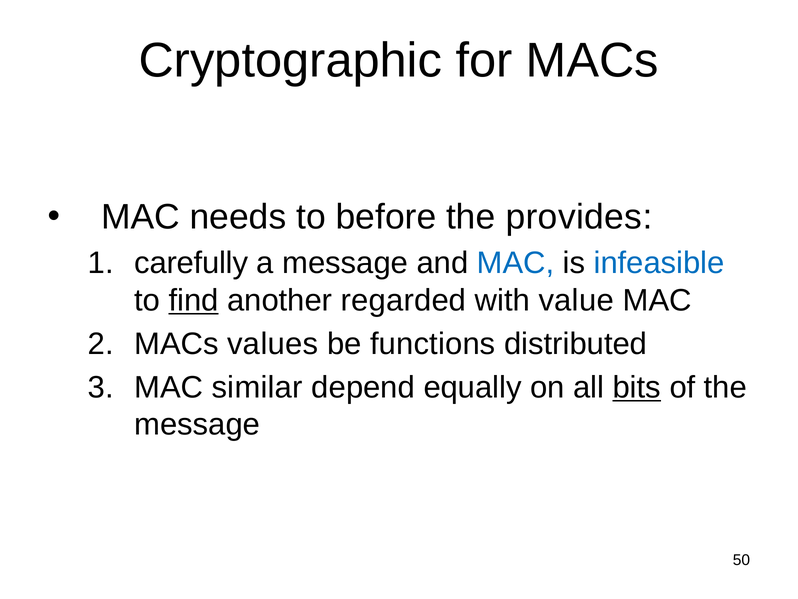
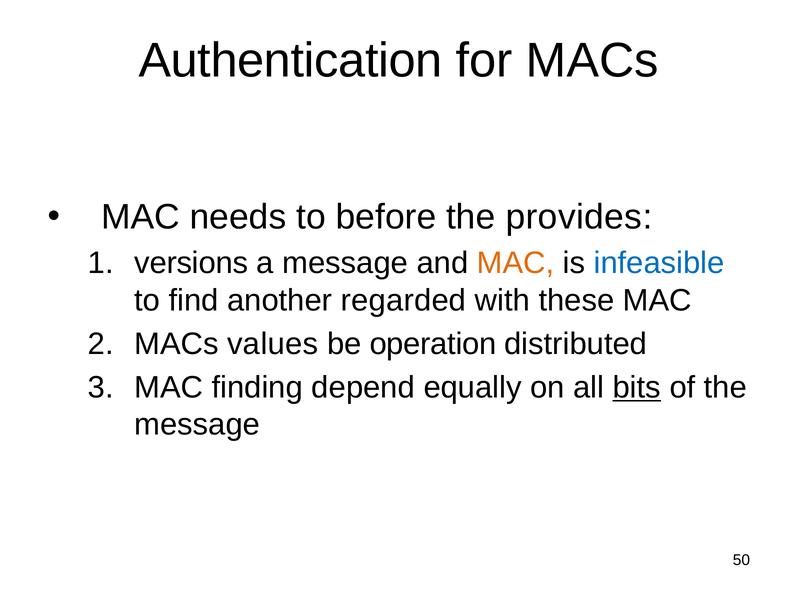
Cryptographic: Cryptographic -> Authentication
carefully: carefully -> versions
MAC at (516, 263) colour: blue -> orange
find underline: present -> none
value: value -> these
functions: functions -> operation
similar: similar -> finding
